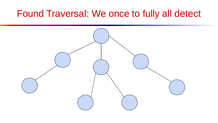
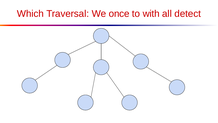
Found: Found -> Which
fully: fully -> with
